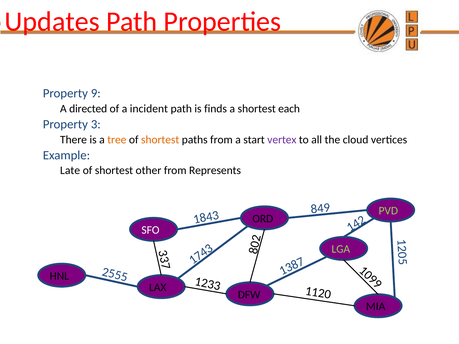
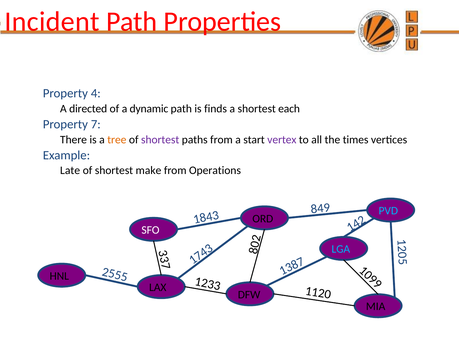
Updates: Updates -> Incident
Property 9: 9 -> 4
incident: incident -> dynamic
Property 3: 3 -> 7
shortest at (160, 140) colour: orange -> purple
cloud: cloud -> times
other: other -> make
Represents: Represents -> Operations
PVD colour: light green -> light blue
LGA colour: light green -> light blue
